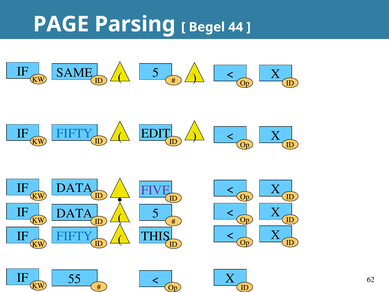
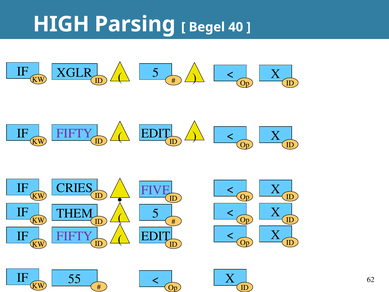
PAGE: PAGE -> HIGH
44: 44 -> 40
SAME: SAME -> XGLR
FIFTY at (75, 133) colour: blue -> purple
DATA at (75, 188): DATA -> CRIES
DATA at (75, 213): DATA -> THEM
FIFTY at (75, 236) colour: blue -> purple
THIS at (156, 236): THIS -> EDIT
